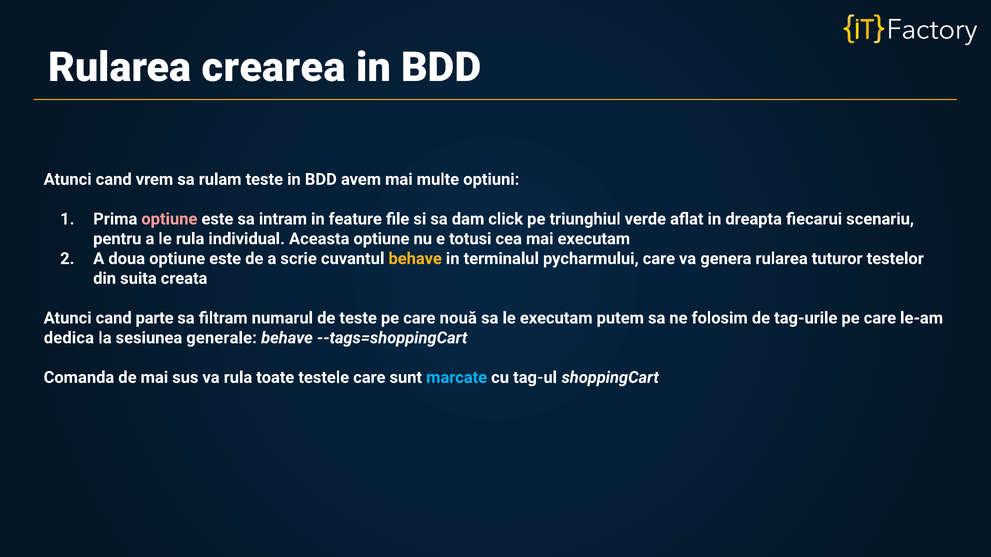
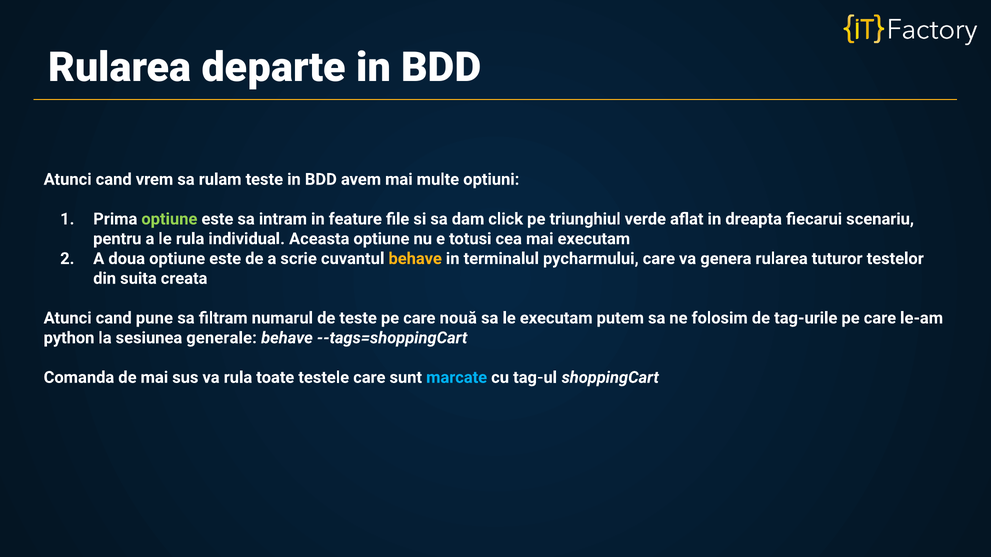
crearea: crearea -> departe
optiune at (169, 219) colour: pink -> light green
parte: parte -> pune
dedica: dedica -> python
